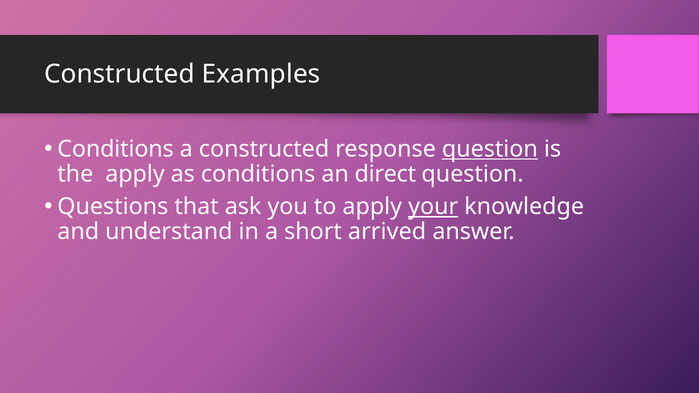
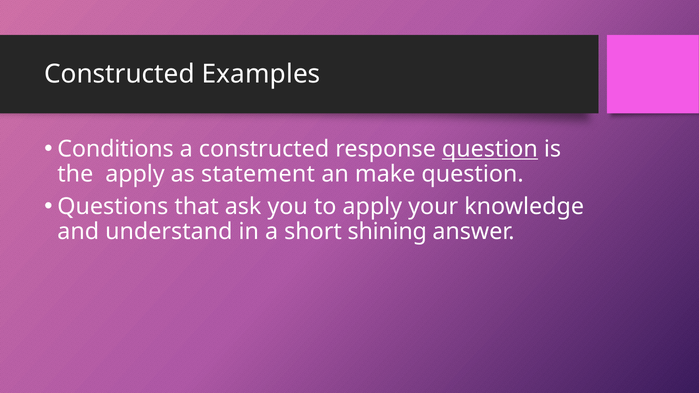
as conditions: conditions -> statement
direct: direct -> make
your underline: present -> none
arrived: arrived -> shining
